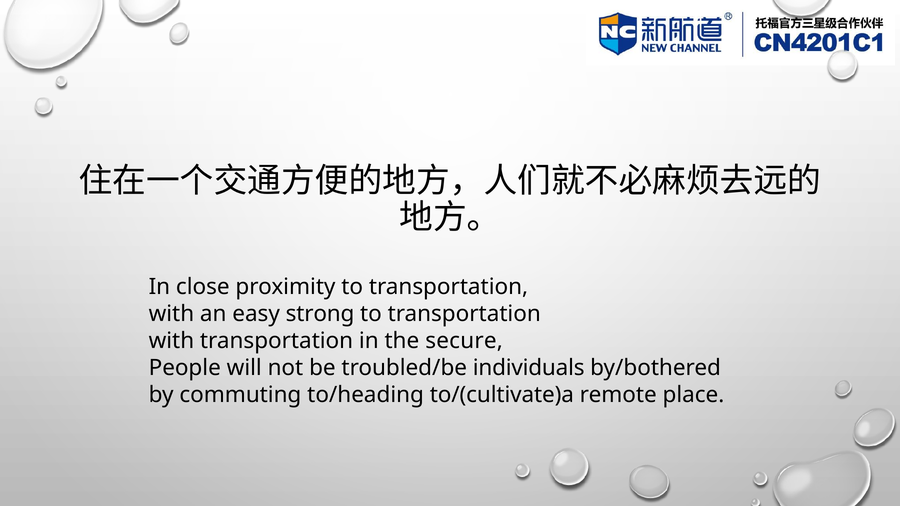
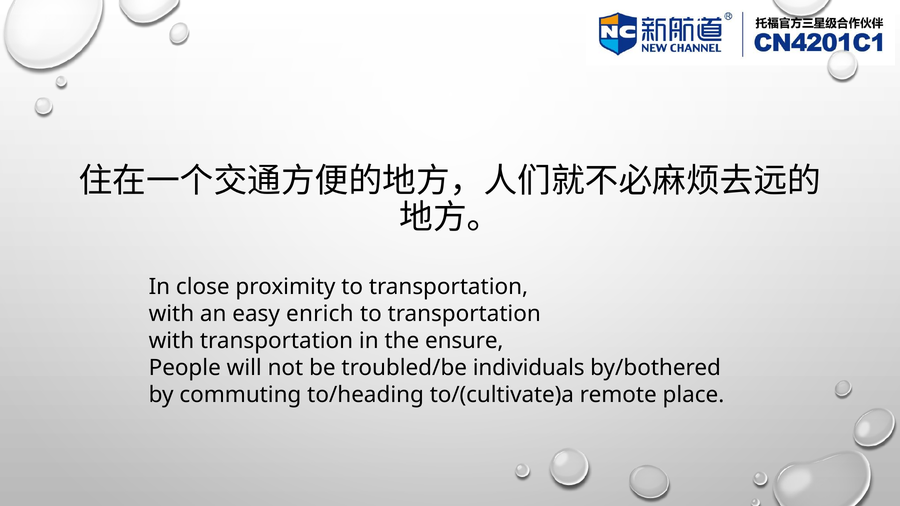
strong: strong -> enrich
secure: secure -> ensure
